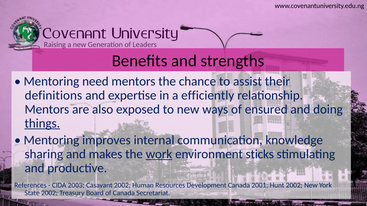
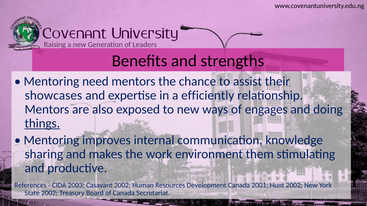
definitions: definitions -> showcases
ensured: ensured -> engages
work underline: present -> none
sticks: sticks -> them
